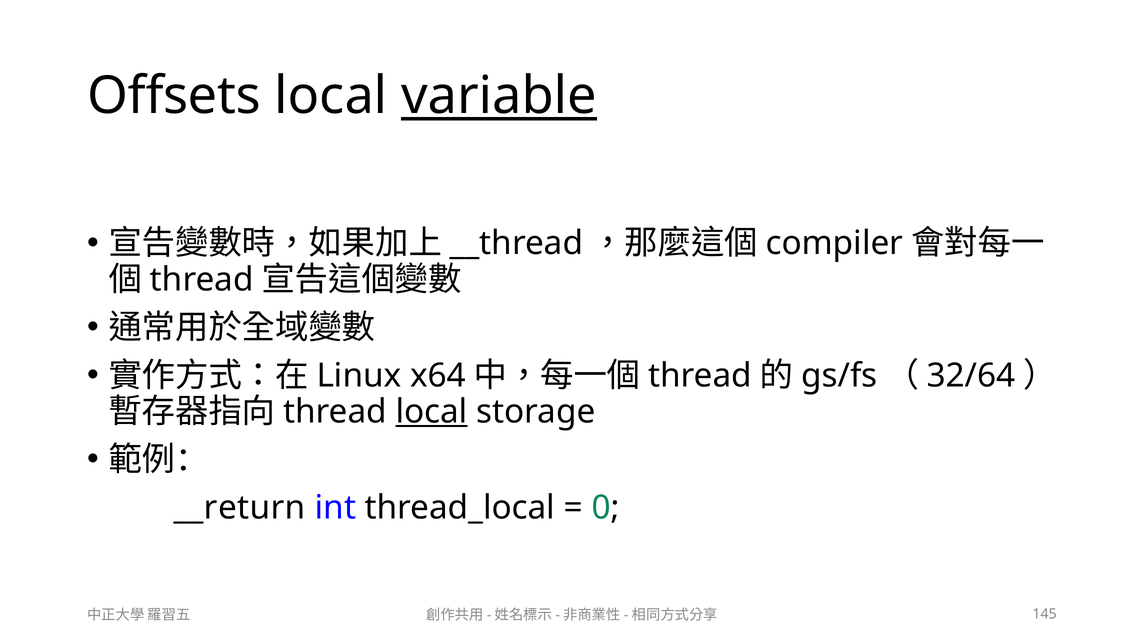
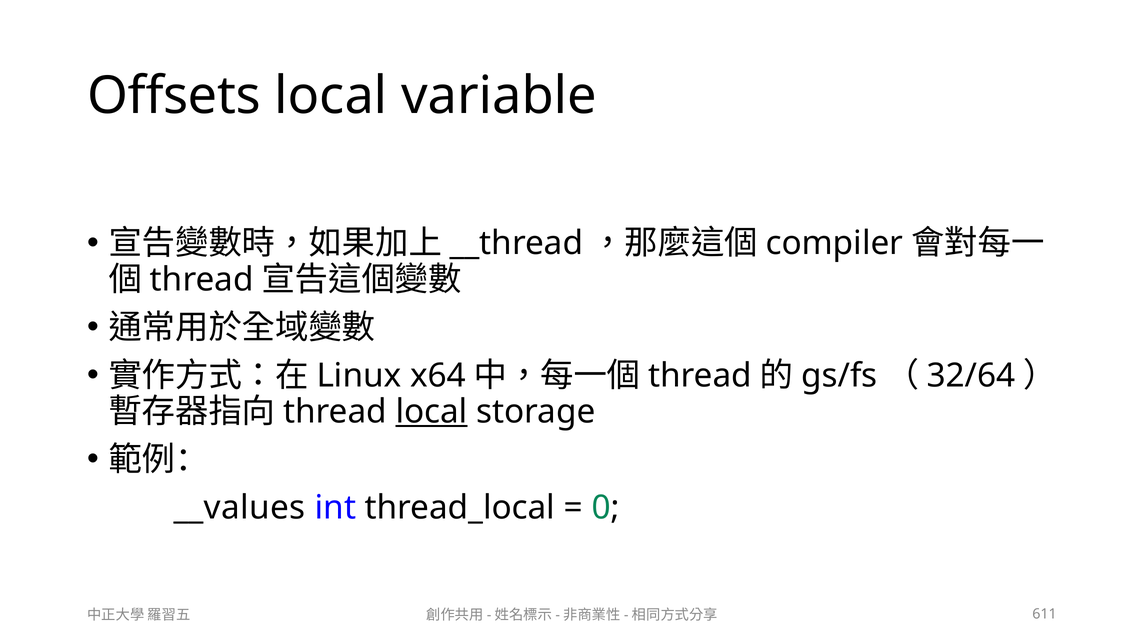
variable underline: present -> none
__return: __return -> __values
145: 145 -> 611
